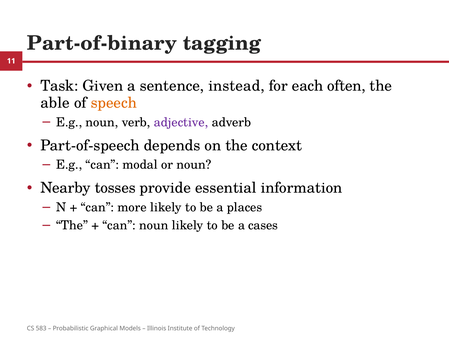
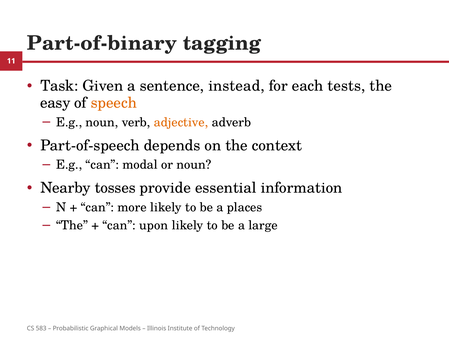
often: often -> tests
able: able -> easy
adjective colour: purple -> orange
can noun: noun -> upon
cases: cases -> large
